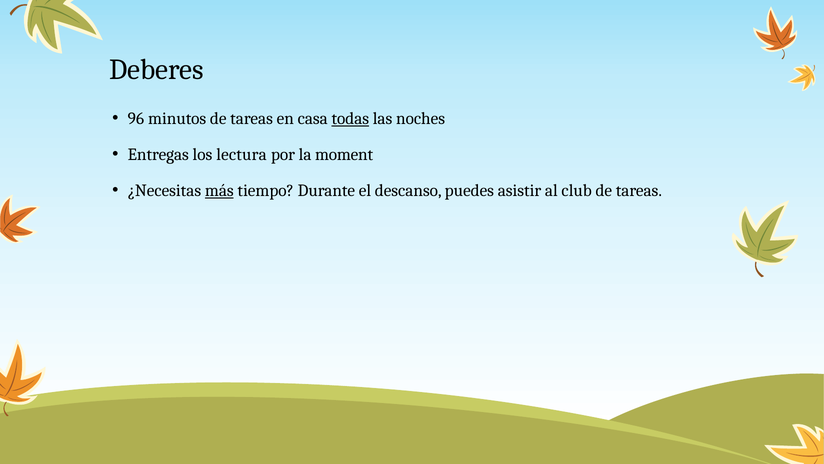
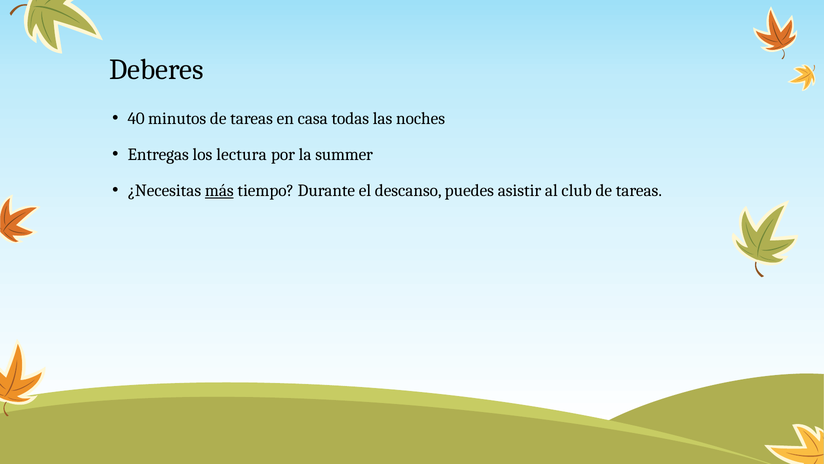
96: 96 -> 40
todas underline: present -> none
moment: moment -> summer
